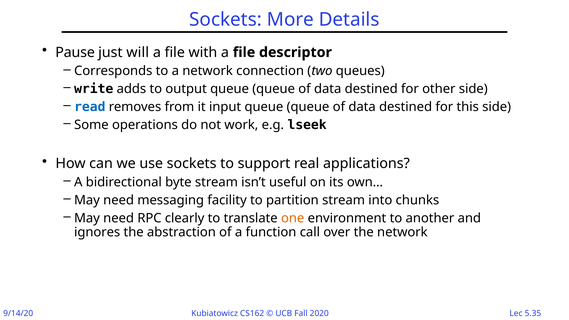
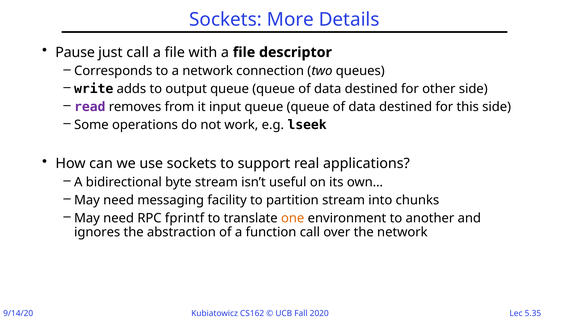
just will: will -> call
read colour: blue -> purple
clearly: clearly -> fprintf
